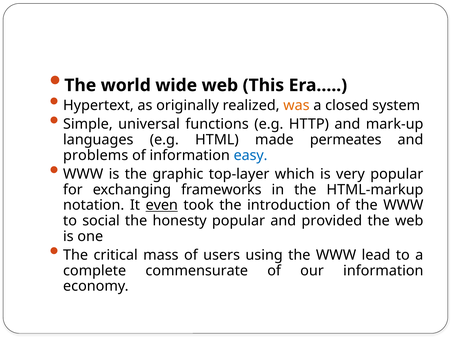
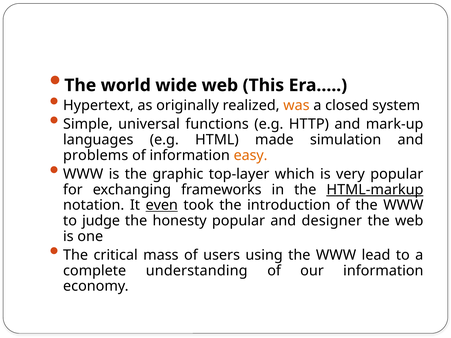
permeates: permeates -> simulation
easy colour: blue -> orange
HTML-markup underline: none -> present
social: social -> judge
provided: provided -> designer
commensurate: commensurate -> understanding
